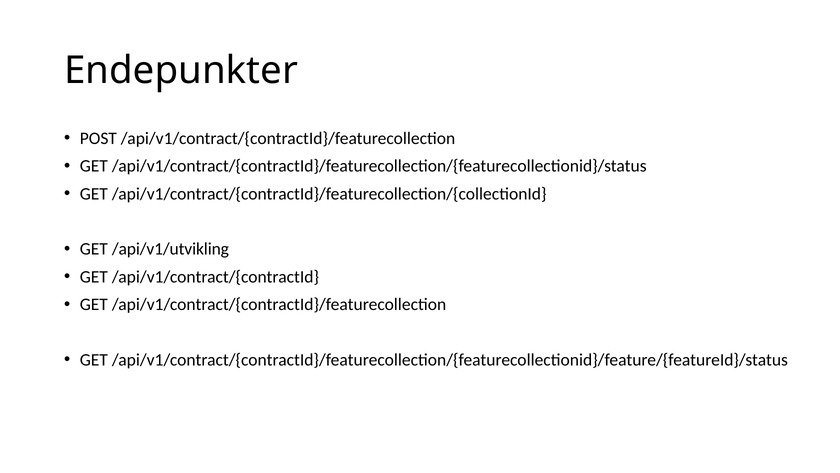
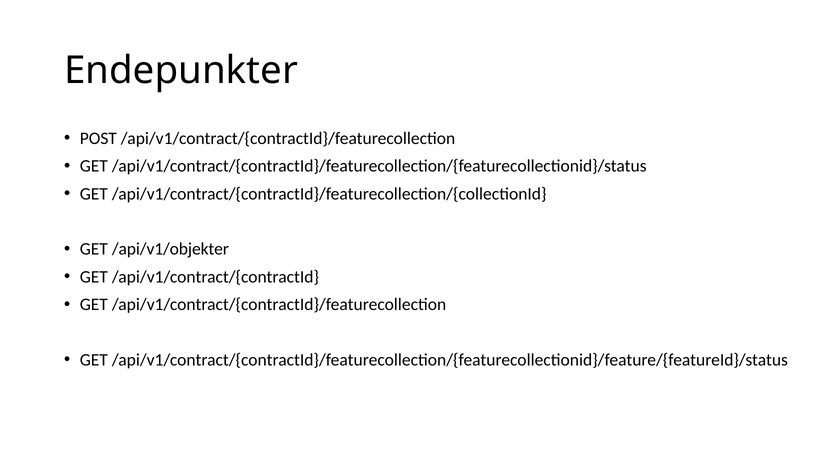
/api/v1/utvikling: /api/v1/utvikling -> /api/v1/objekter
